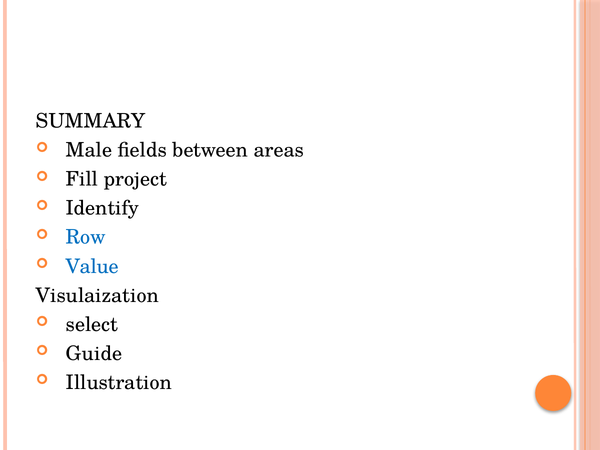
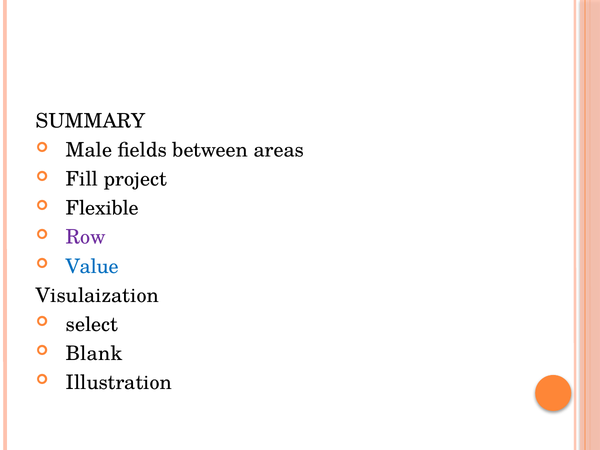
Identify: Identify -> Flexible
Row colour: blue -> purple
Guide: Guide -> Blank
